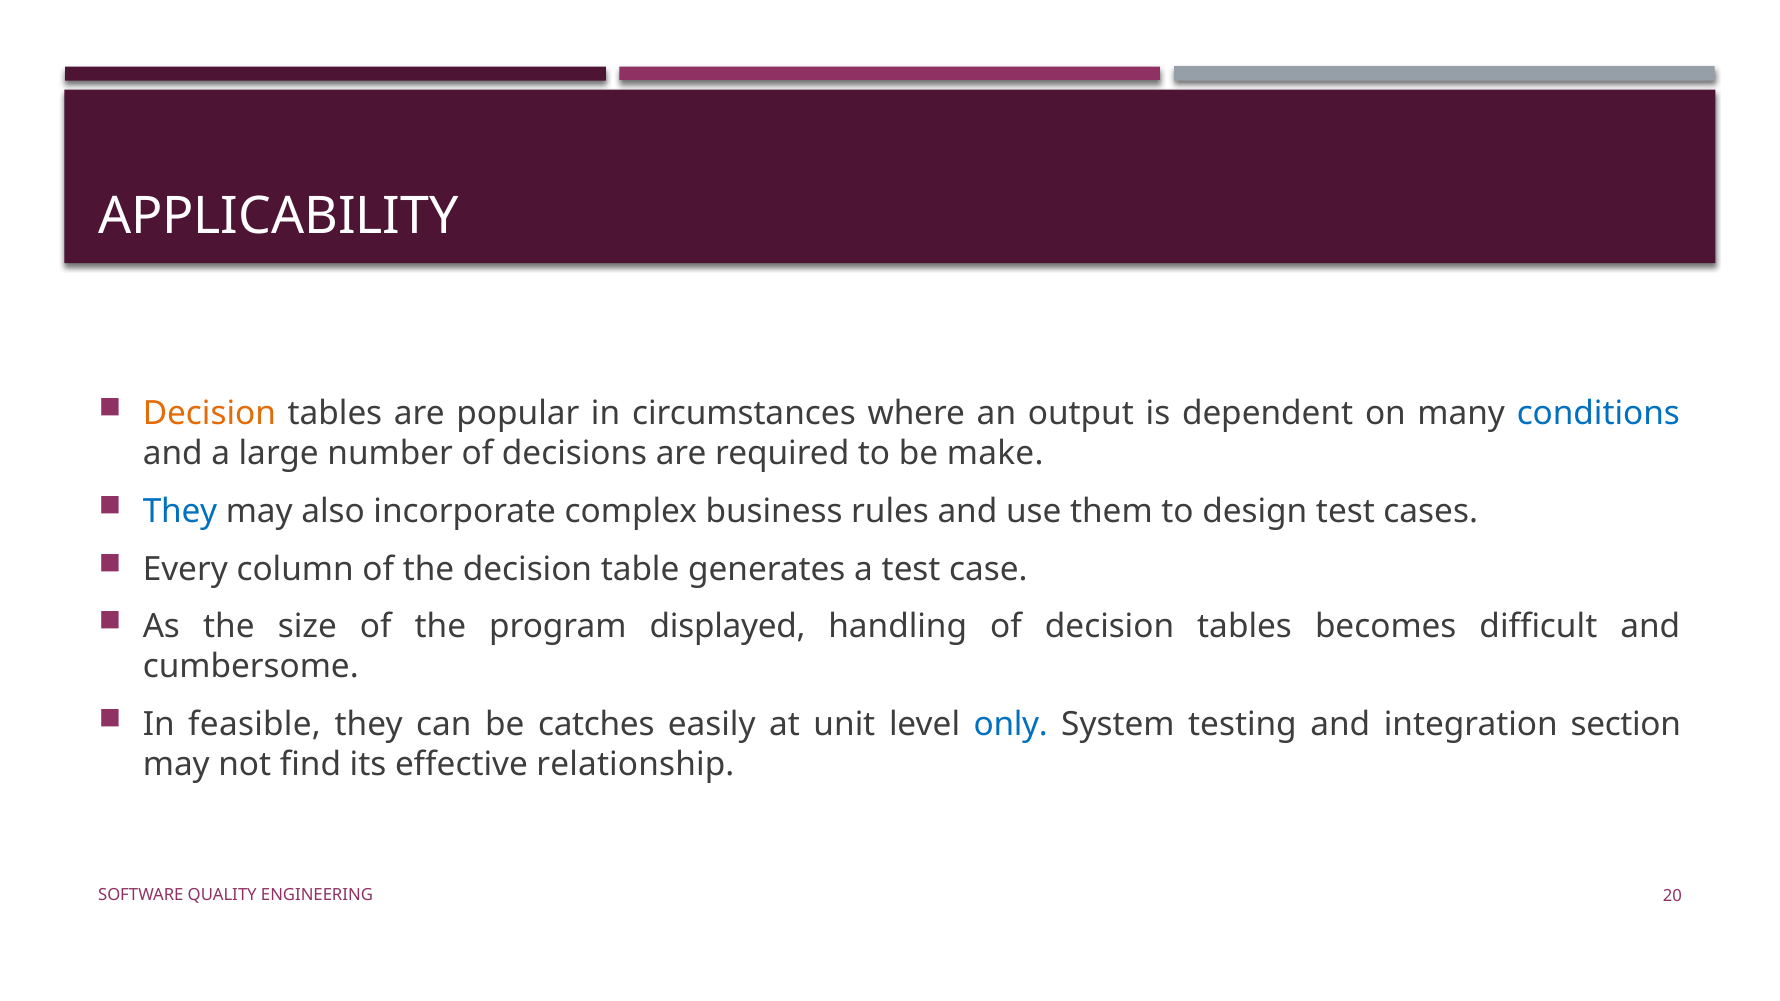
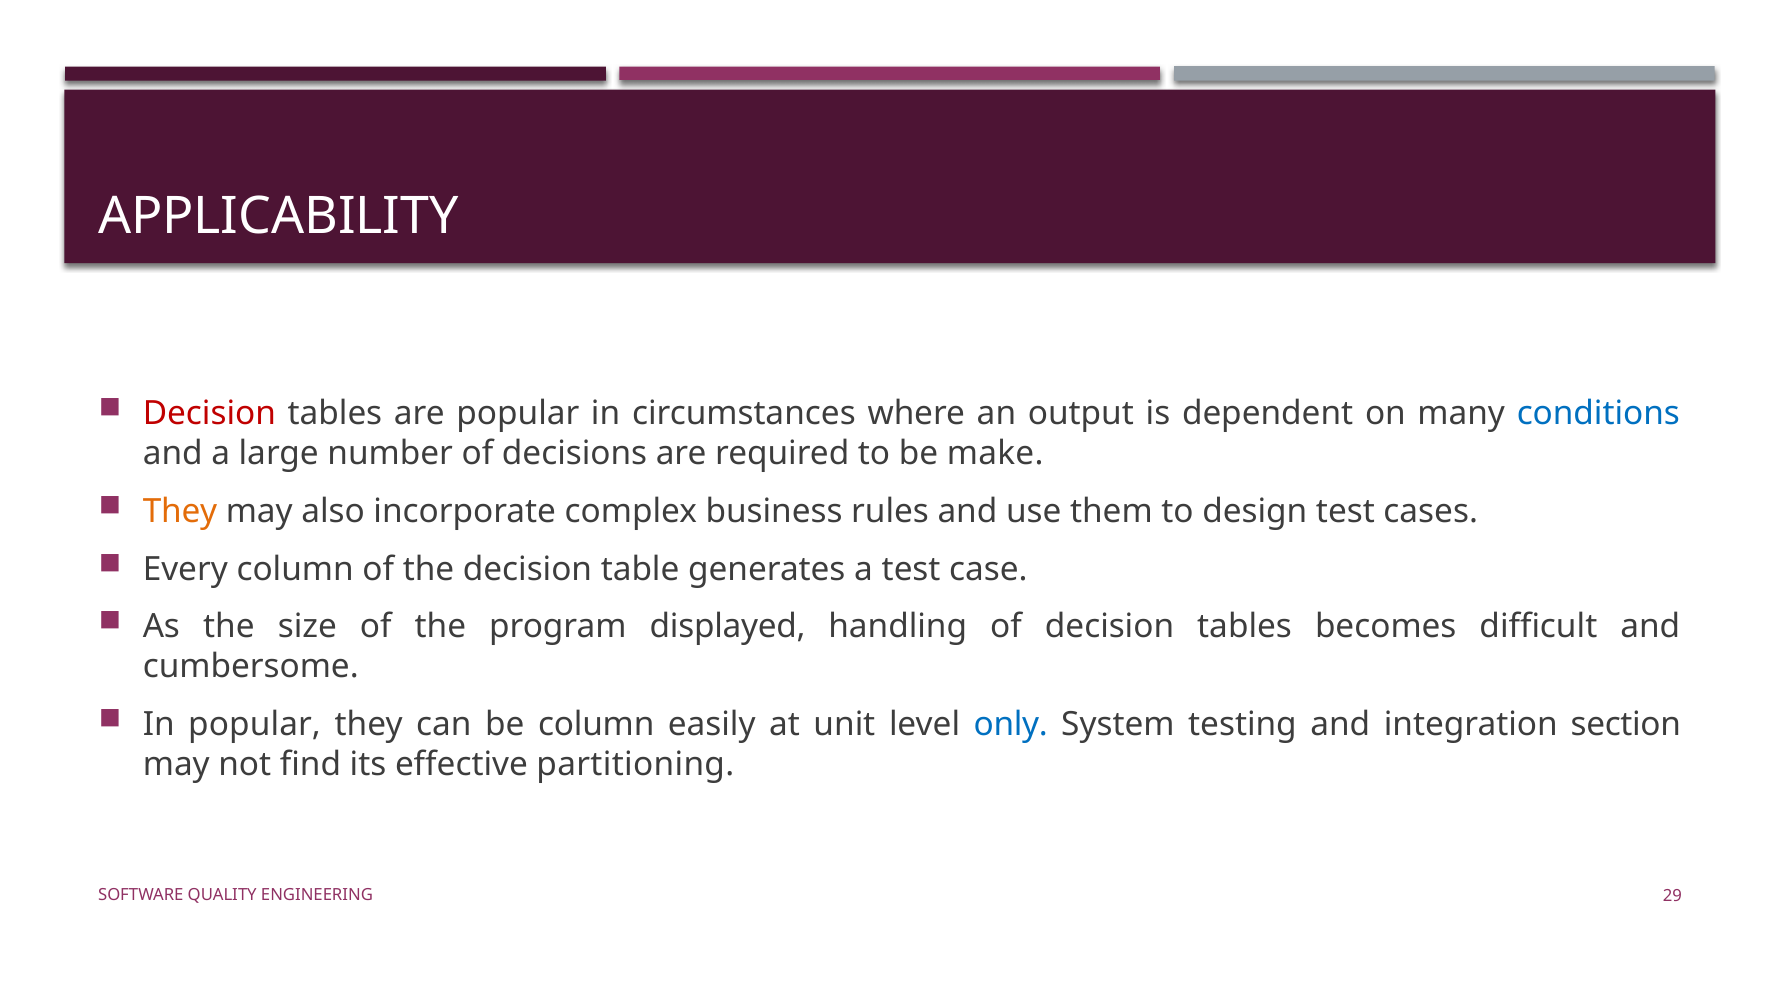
Decision at (209, 413) colour: orange -> red
They at (180, 511) colour: blue -> orange
In feasible: feasible -> popular
be catches: catches -> column
relationship: relationship -> partitioning
20: 20 -> 29
